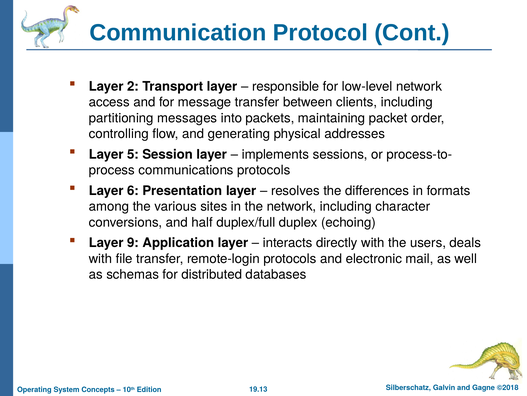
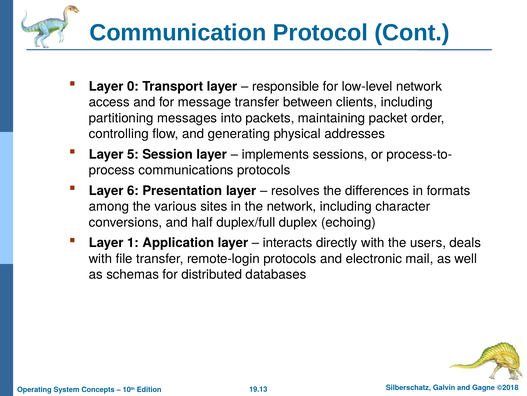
2: 2 -> 0
9: 9 -> 1
